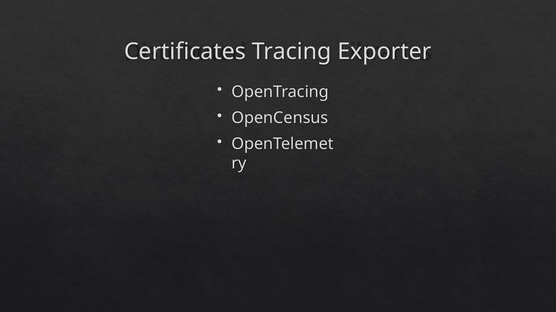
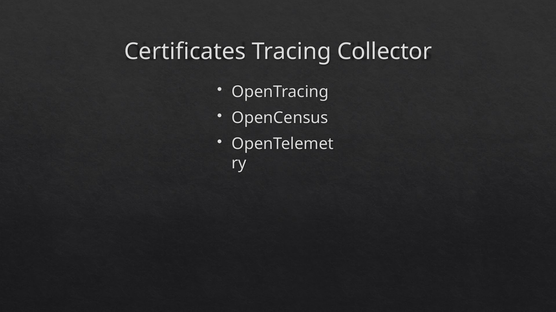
Exporter: Exporter -> Collector
